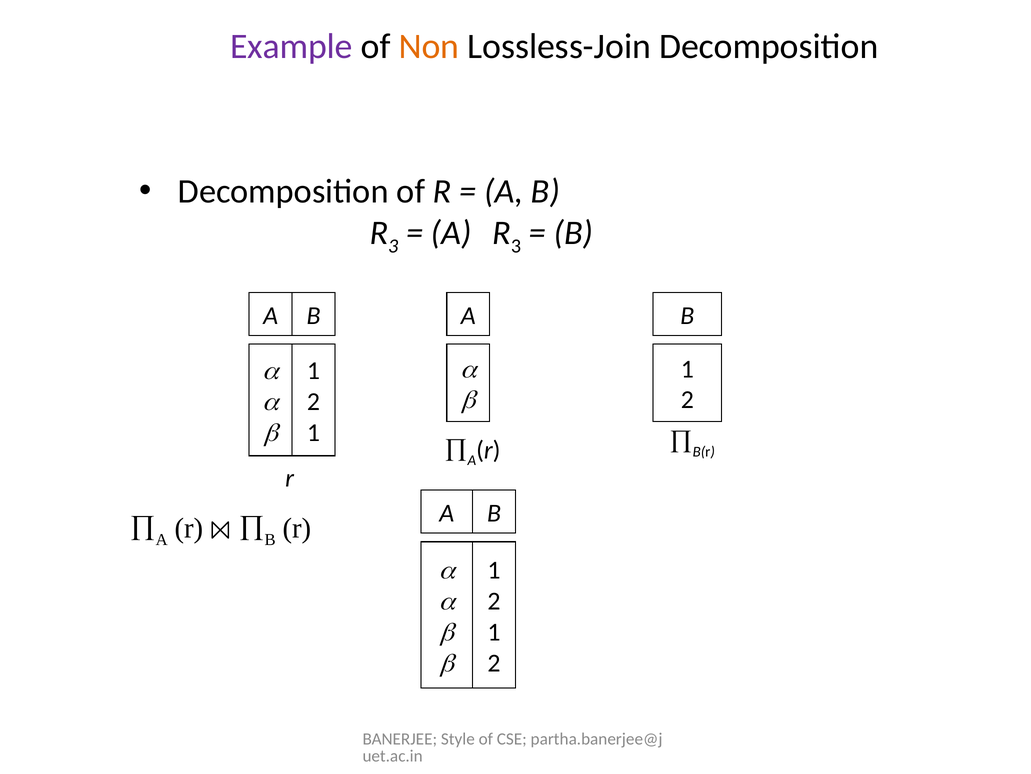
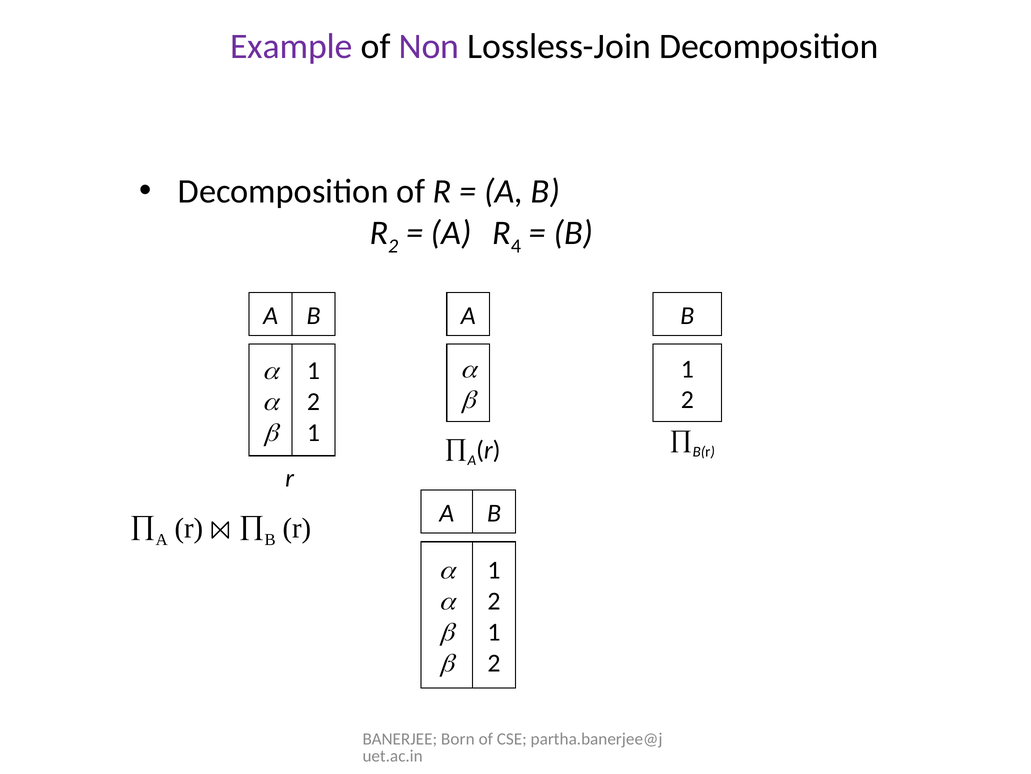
Non colour: orange -> purple
3 at (393, 246): 3 -> 2
A R 3: 3 -> 4
Style: Style -> Born
